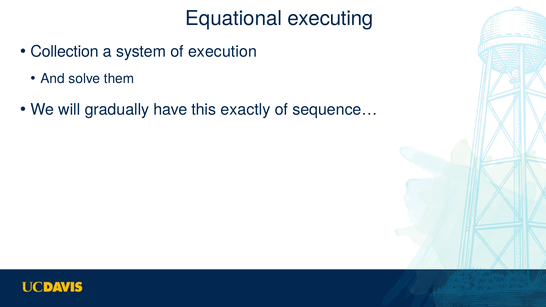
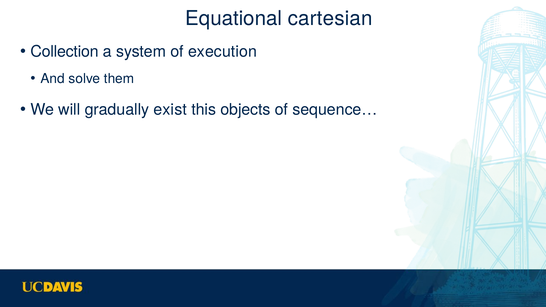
executing: executing -> cartesian
have: have -> exist
exactly: exactly -> objects
